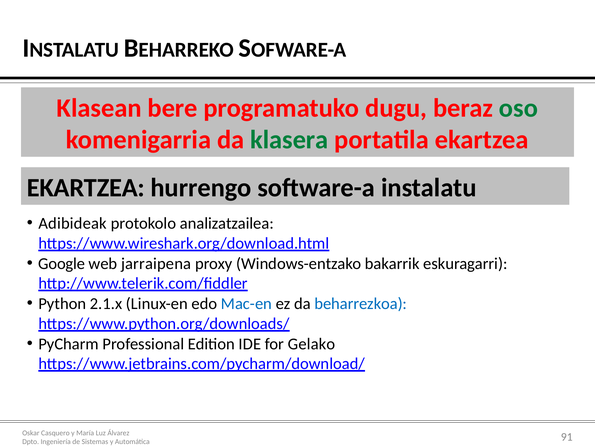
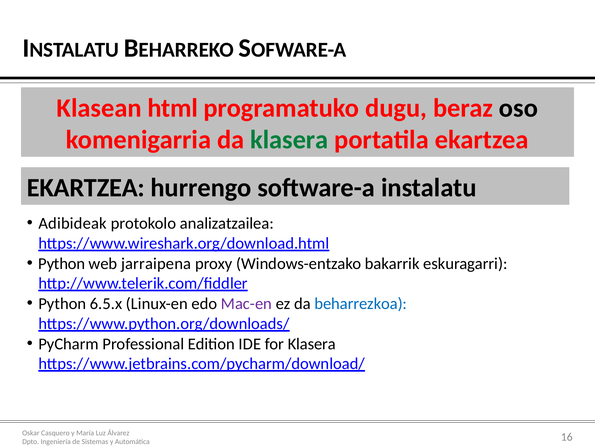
bere: bere -> html
oso colour: green -> black
Google at (62, 263): Google -> Python
2.1.x: 2.1.x -> 6.5.x
Mac-en colour: blue -> purple
for Gelako: Gelako -> Klasera
91: 91 -> 16
